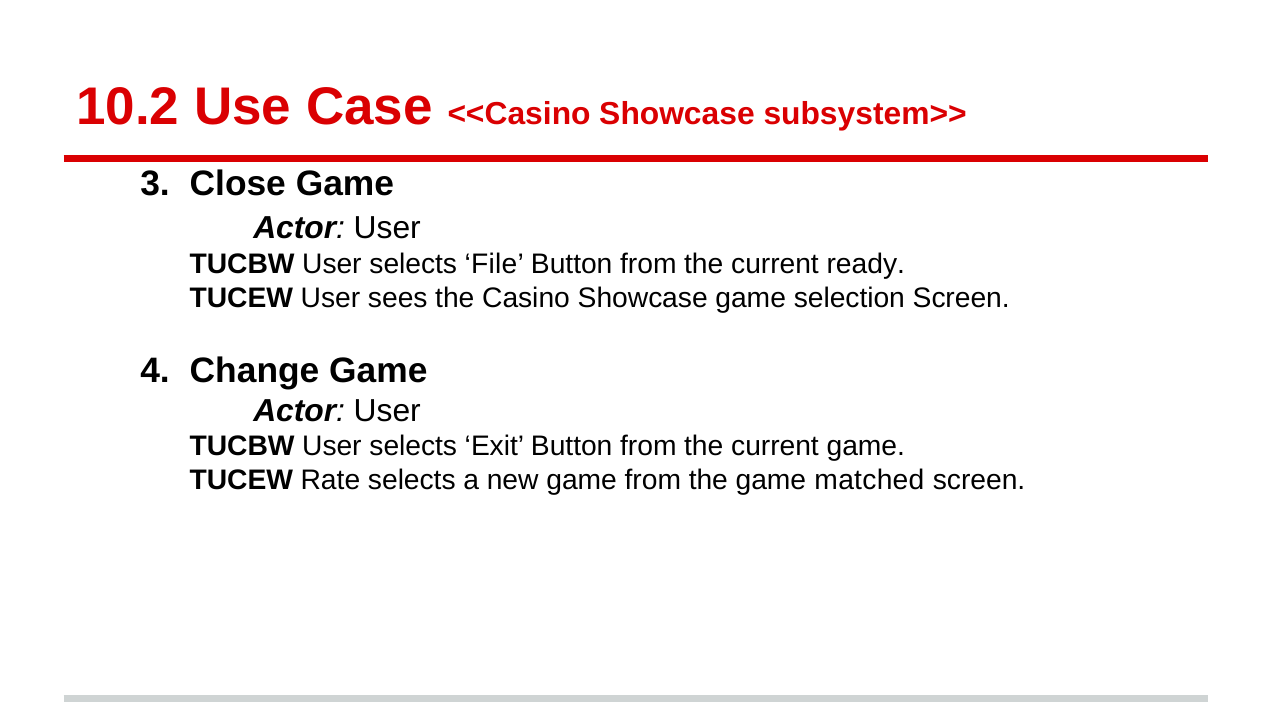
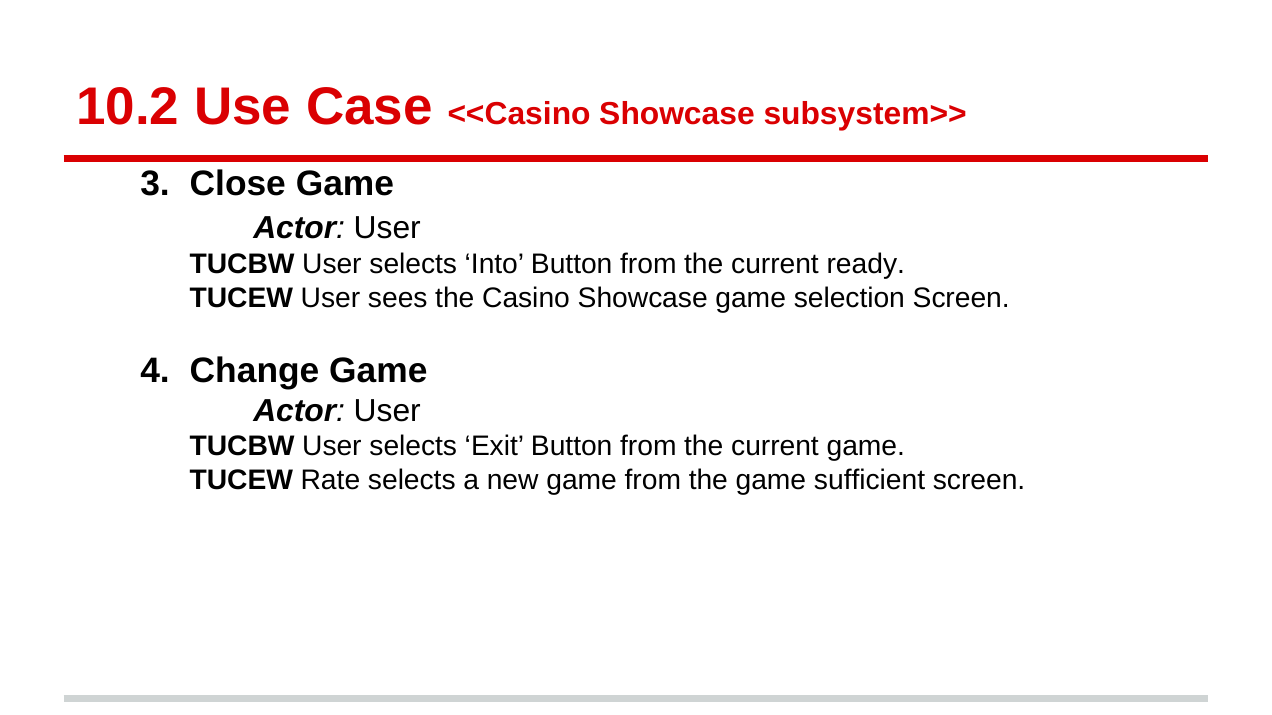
File: File -> Into
matched: matched -> sufficient
